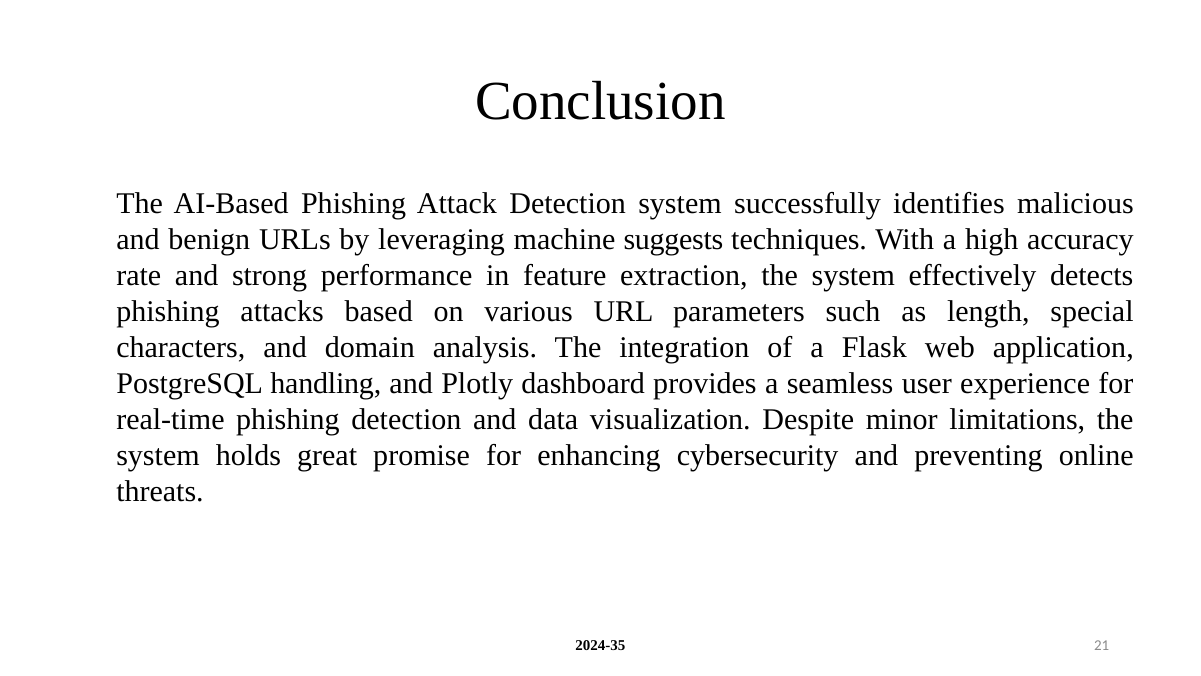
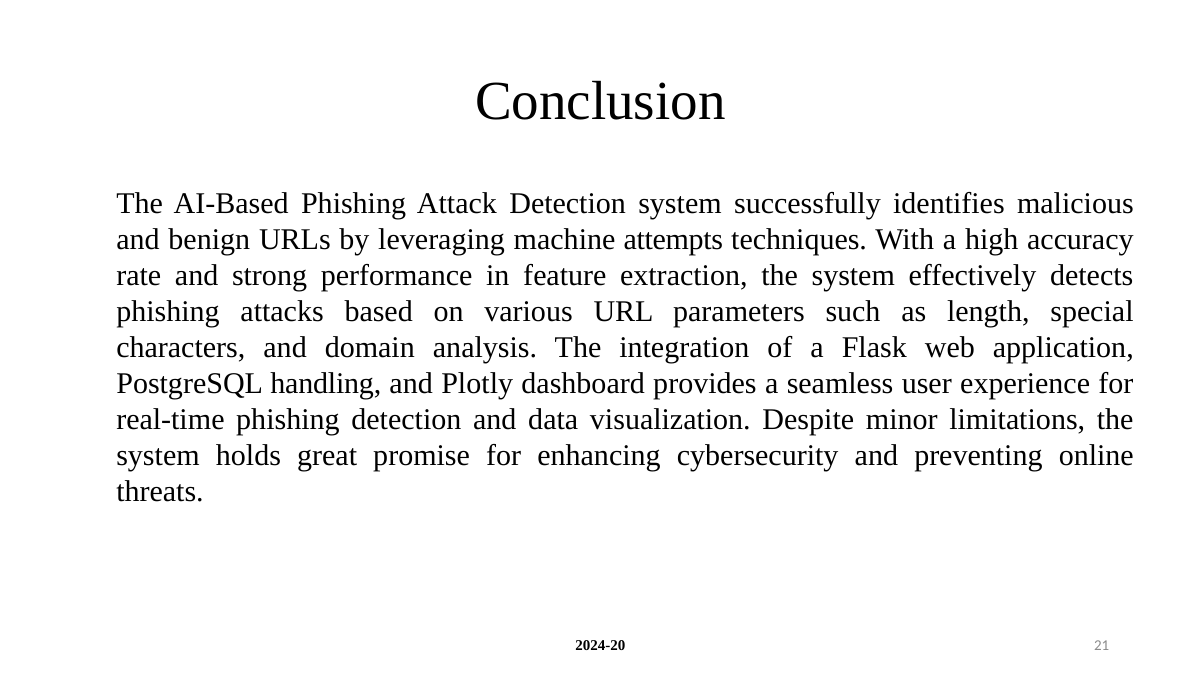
suggests: suggests -> attempts
2024-35: 2024-35 -> 2024-20
